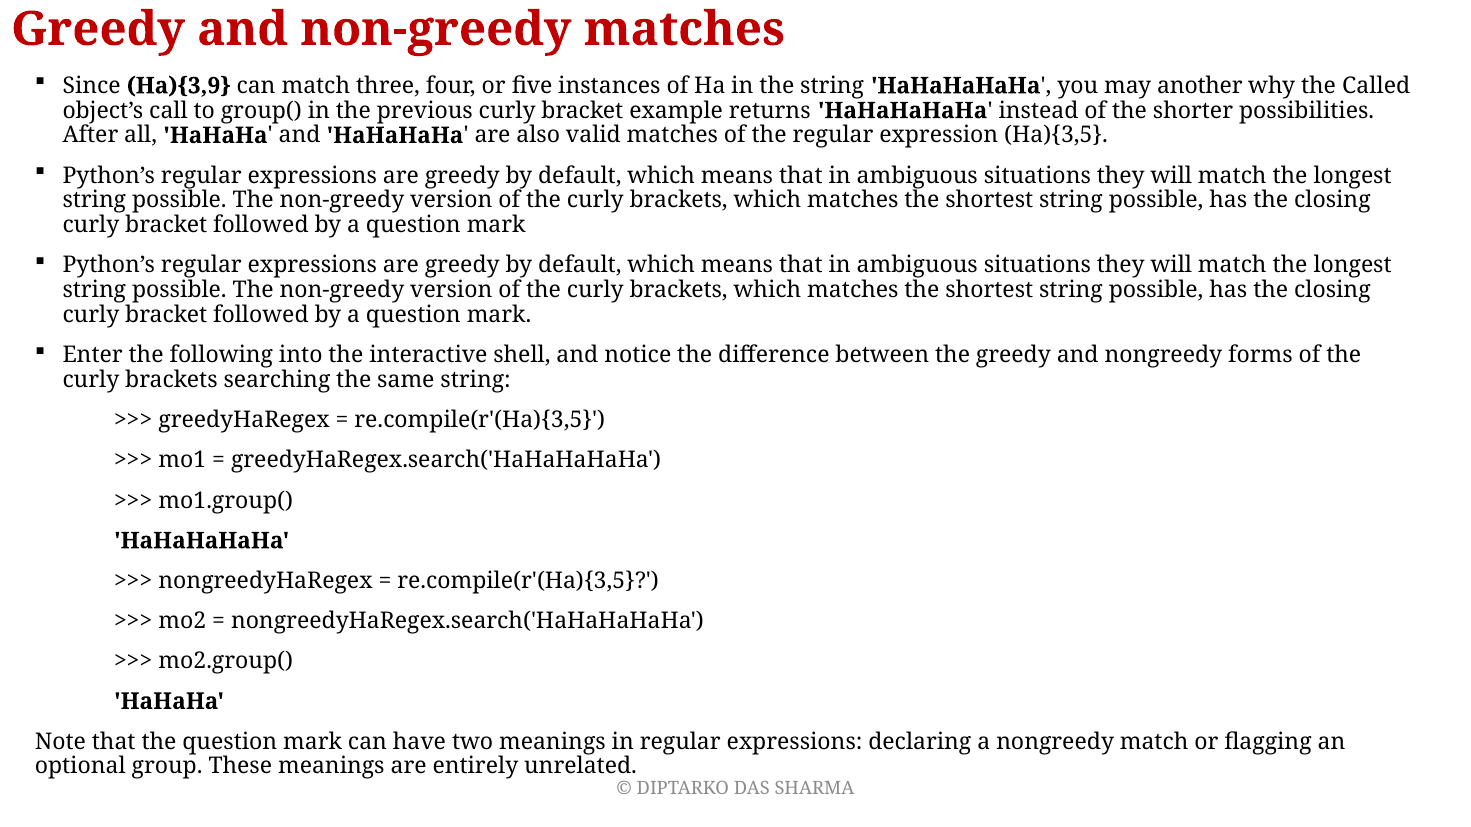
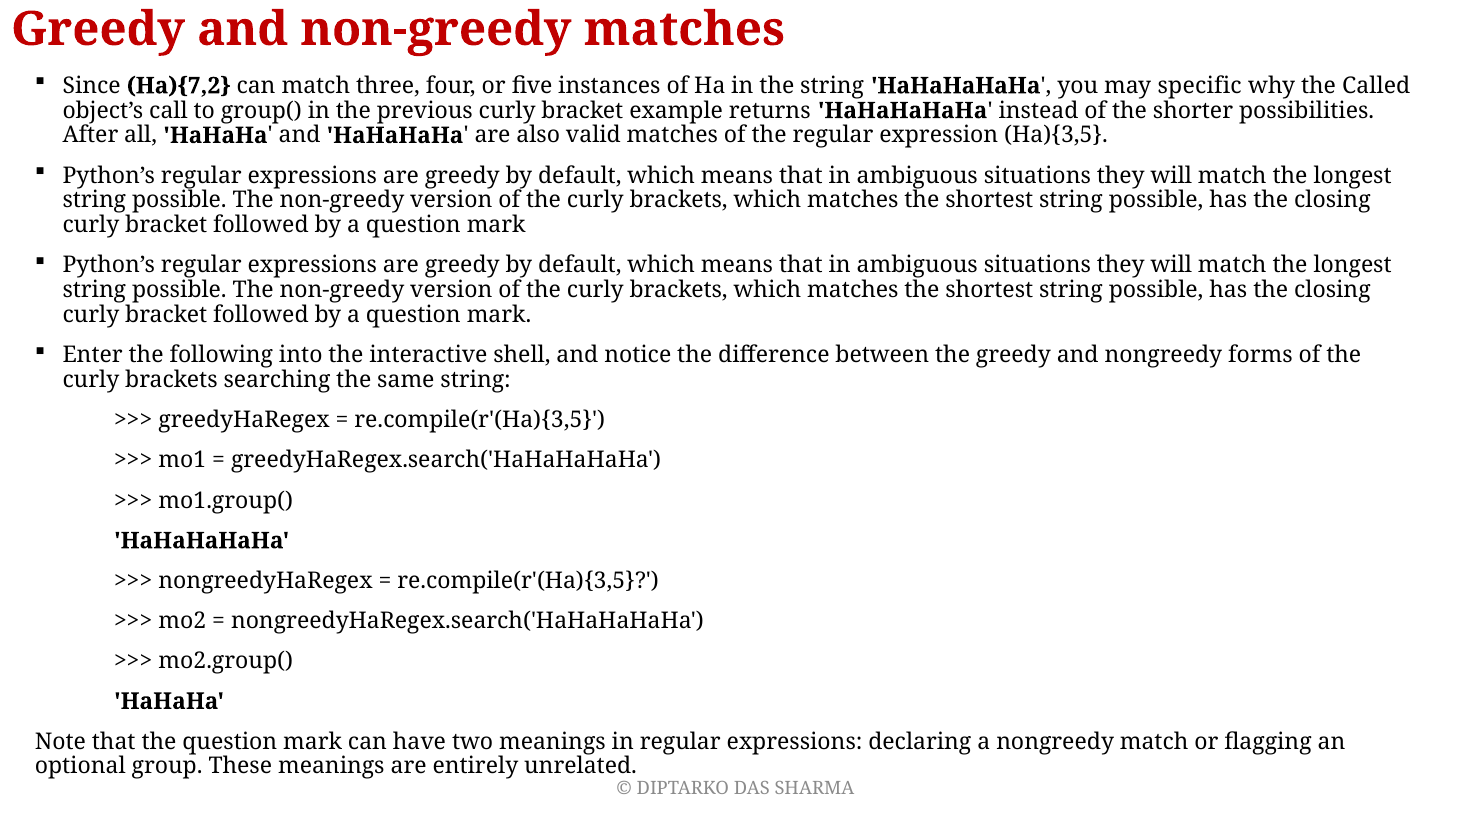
Ha){3,9: Ha){3,9 -> Ha){7,2
another: another -> specific
